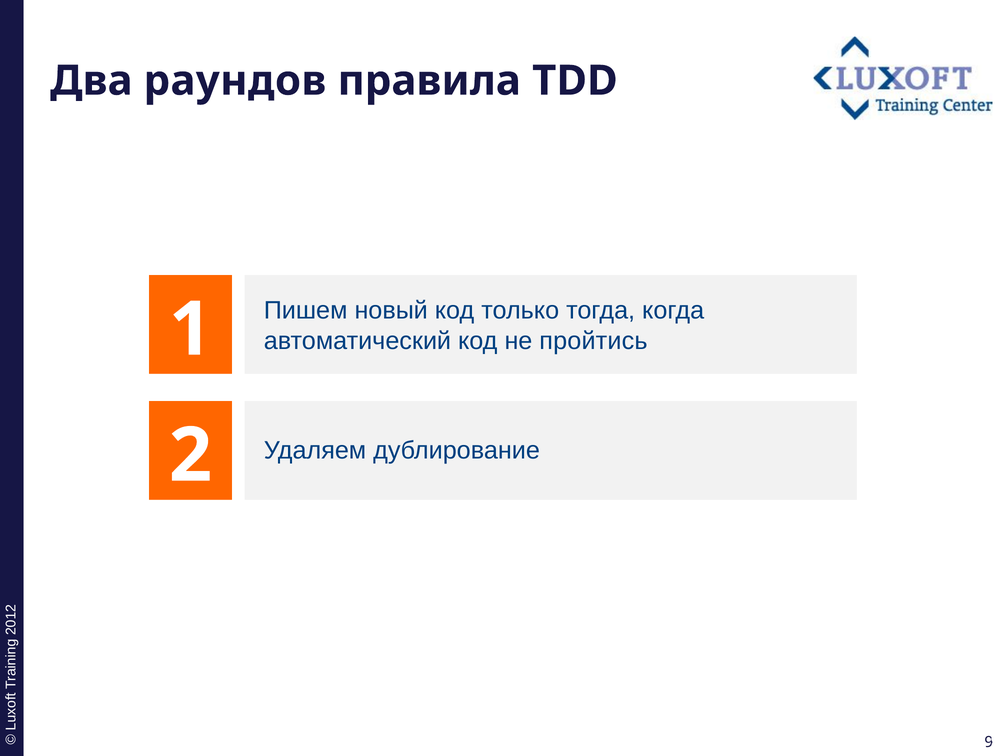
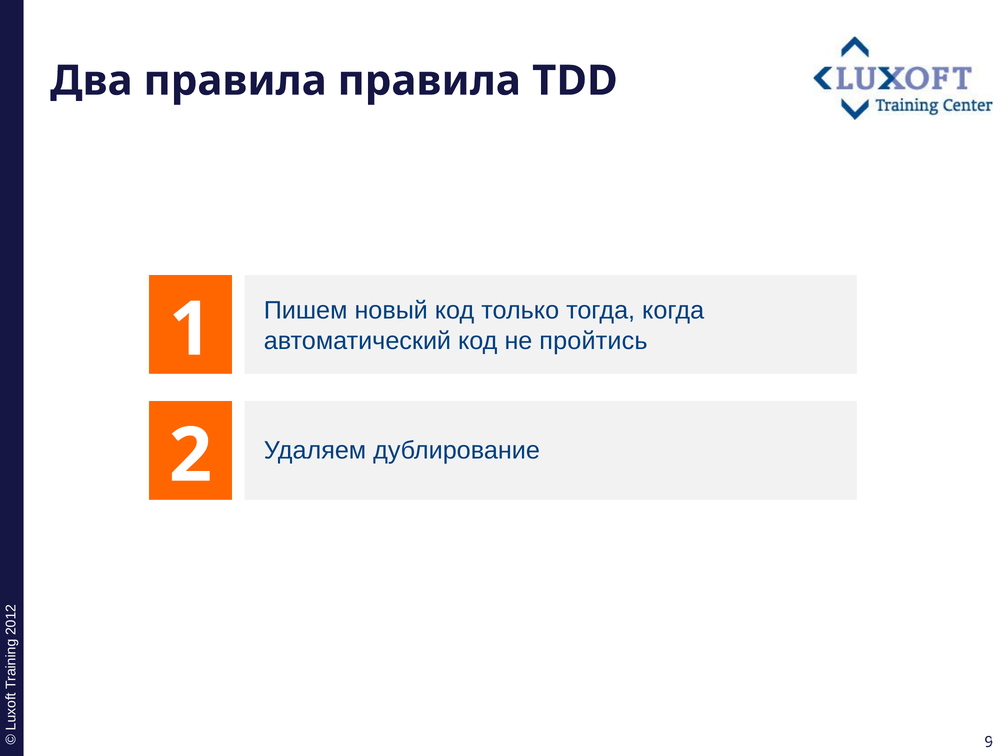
Два раундов: раундов -> правила
